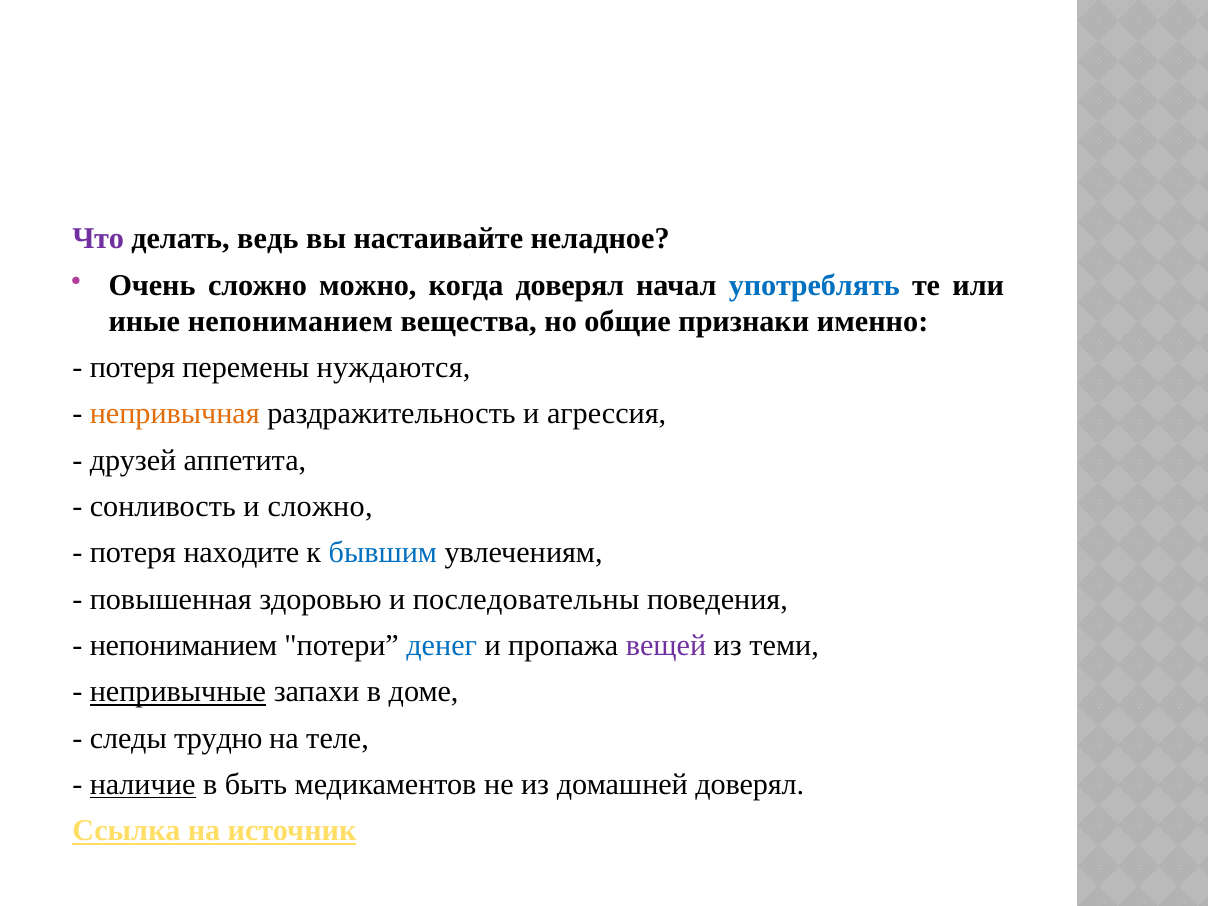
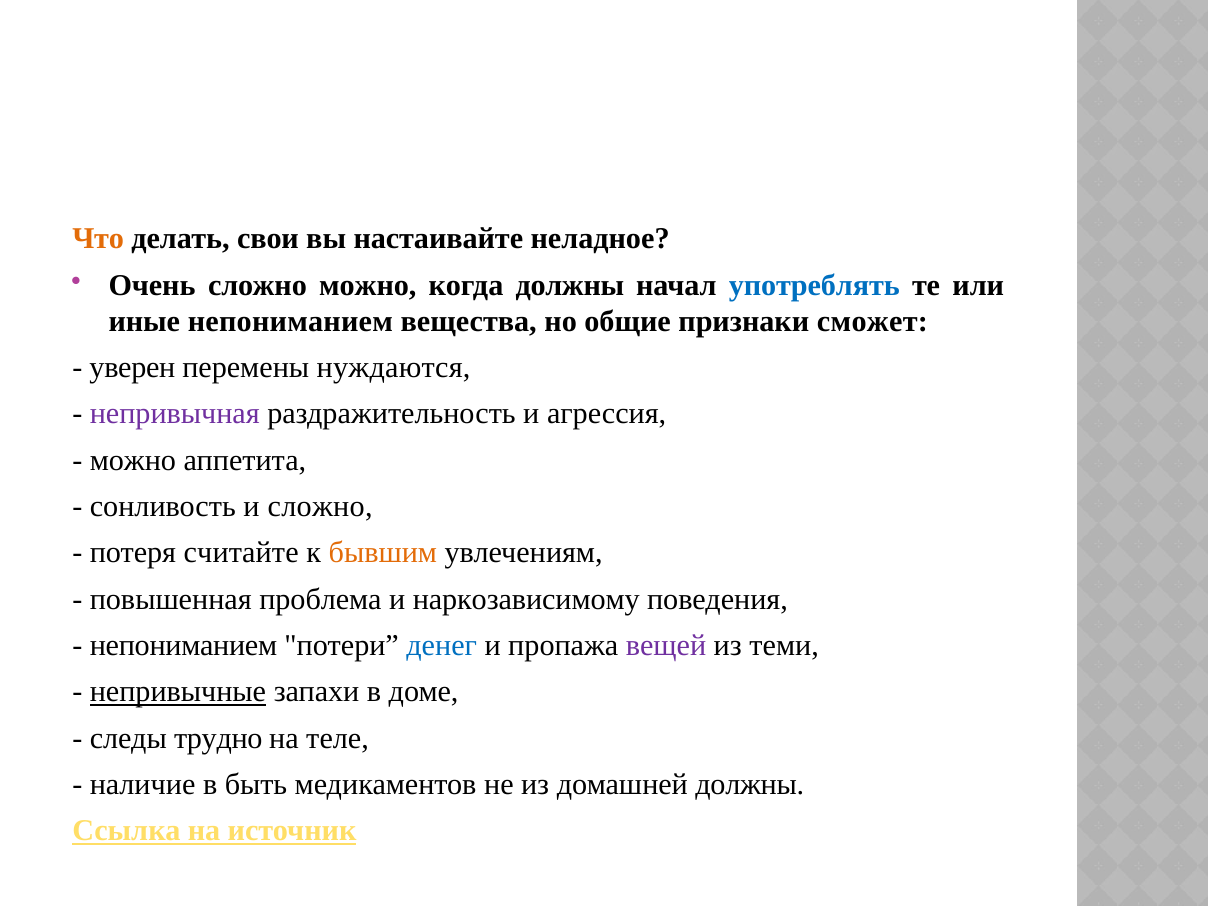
Что colour: purple -> orange
ведь: ведь -> свои
когда доверял: доверял -> должны
именно: именно -> сможет
потеря at (132, 368): потеря -> уверен
непривычная colour: orange -> purple
друзей at (133, 460): друзей -> можно
находите: находите -> считайте
бывшим colour: blue -> orange
здоровью: здоровью -> проблема
последовательны: последовательны -> наркозависимому
наличие underline: present -> none
домашней доверял: доверял -> должны
